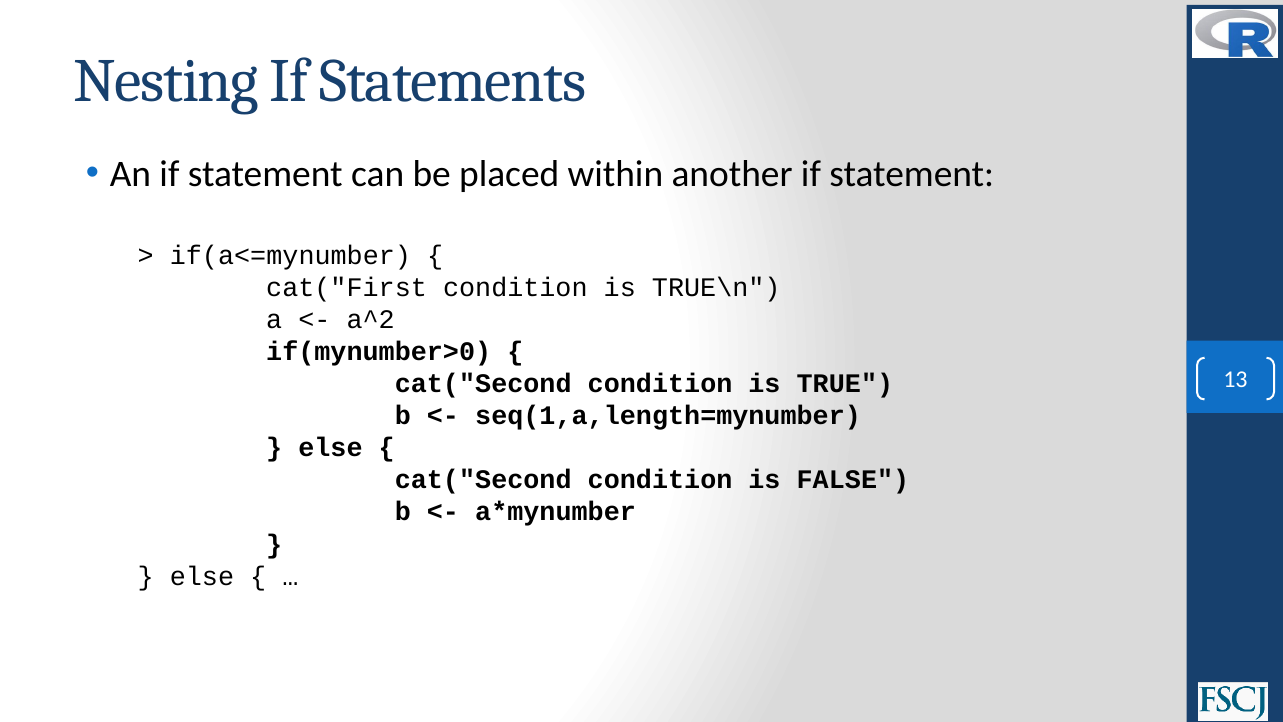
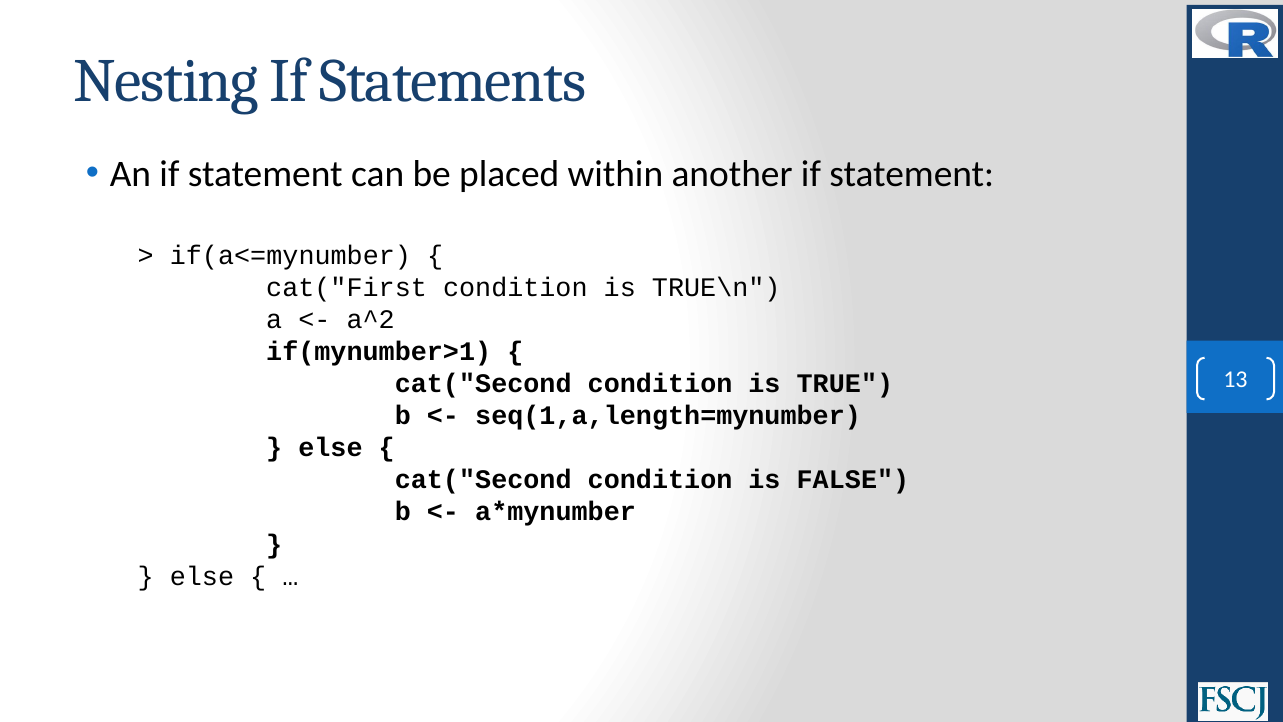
if(mynumber>0: if(mynumber>0 -> if(mynumber>1
